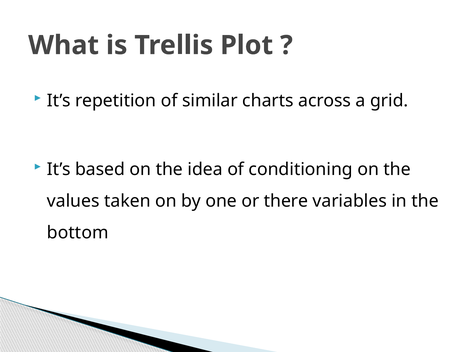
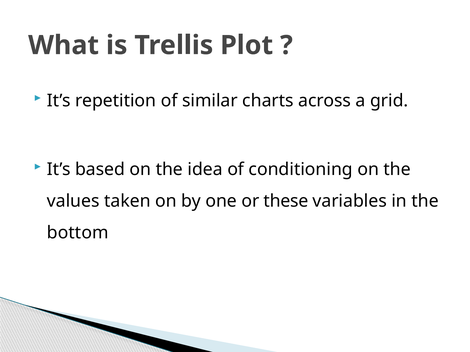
there: there -> these
